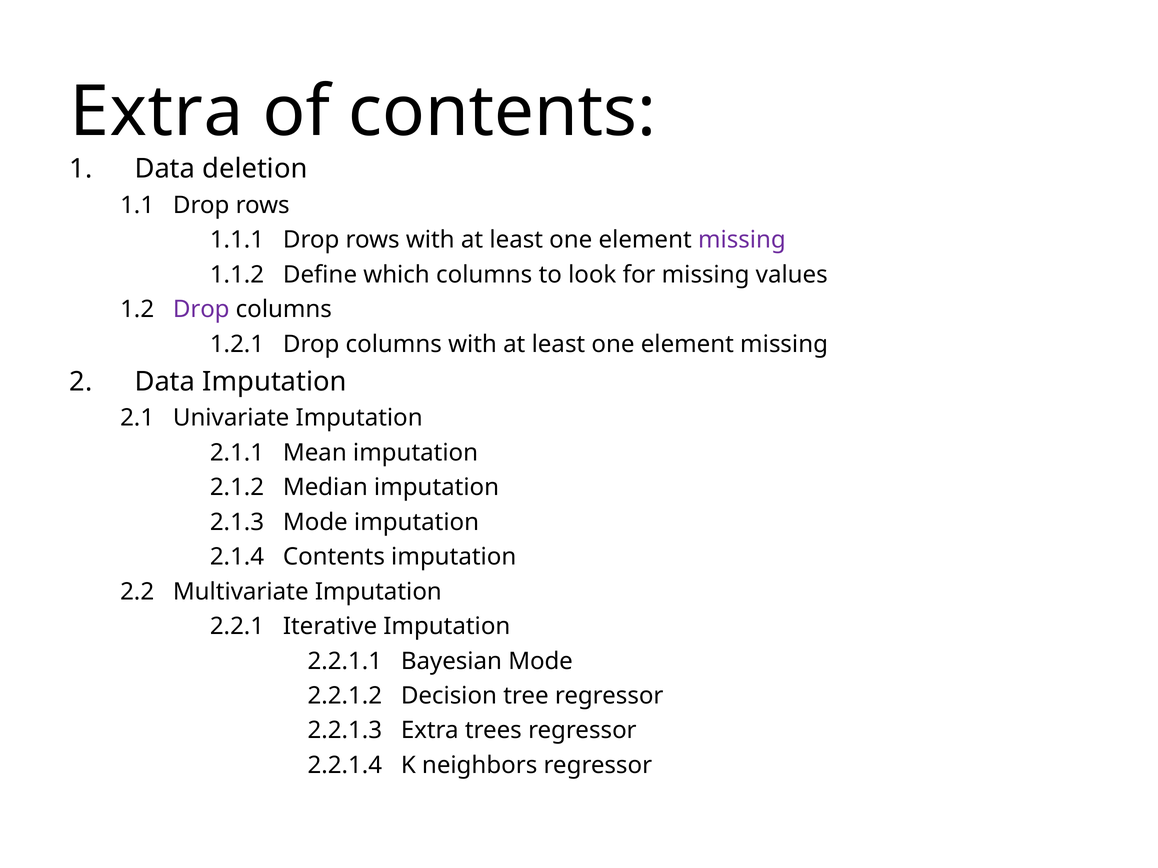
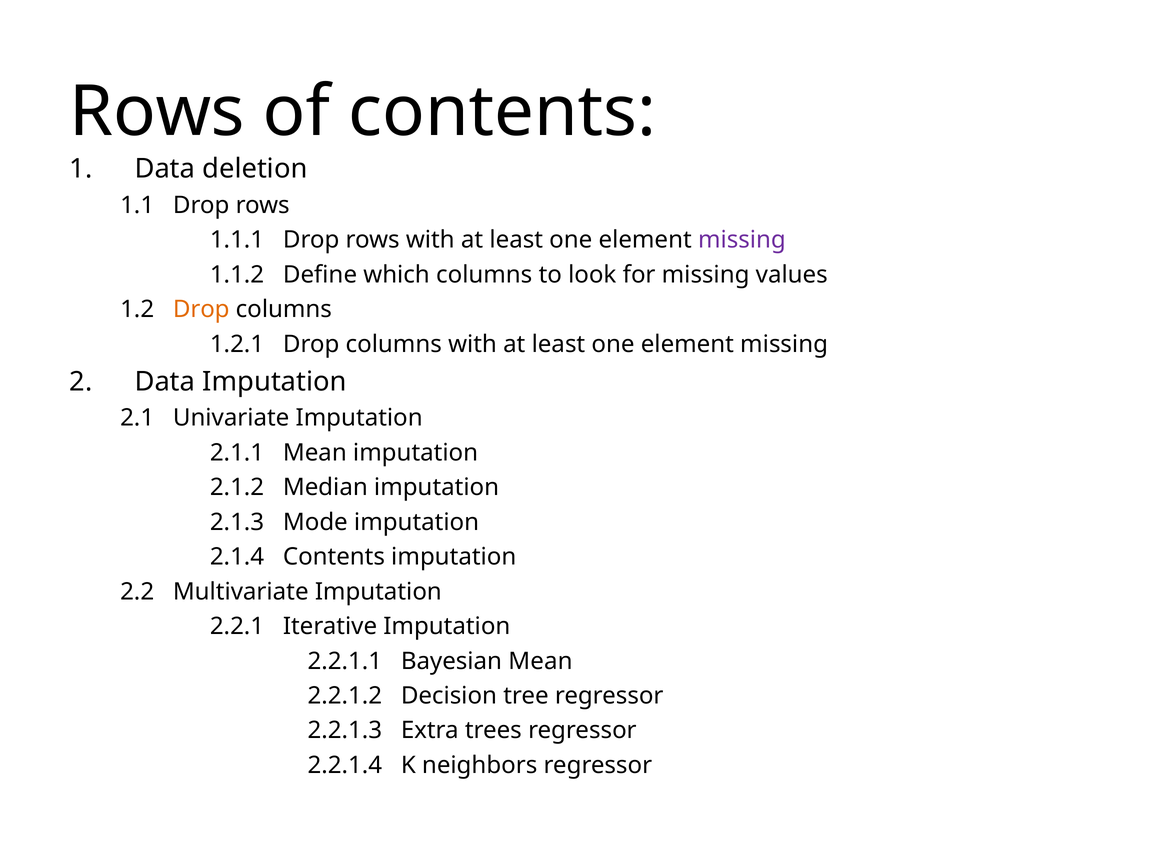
Extra at (157, 112): Extra -> Rows
Drop at (201, 310) colour: purple -> orange
Bayesian Mode: Mode -> Mean
